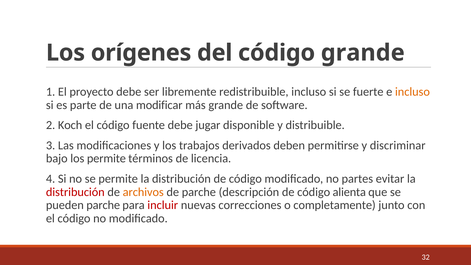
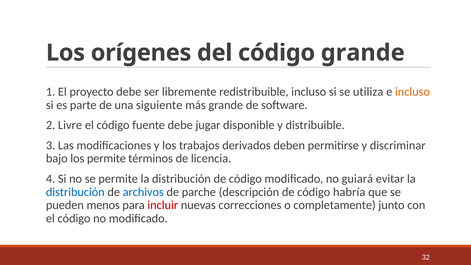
fuerte: fuerte -> utiliza
modificar: modificar -> siguiente
Koch: Koch -> Livre
partes: partes -> guiará
distribución at (75, 192) colour: red -> blue
archivos colour: orange -> blue
alienta: alienta -> habría
pueden parche: parche -> menos
